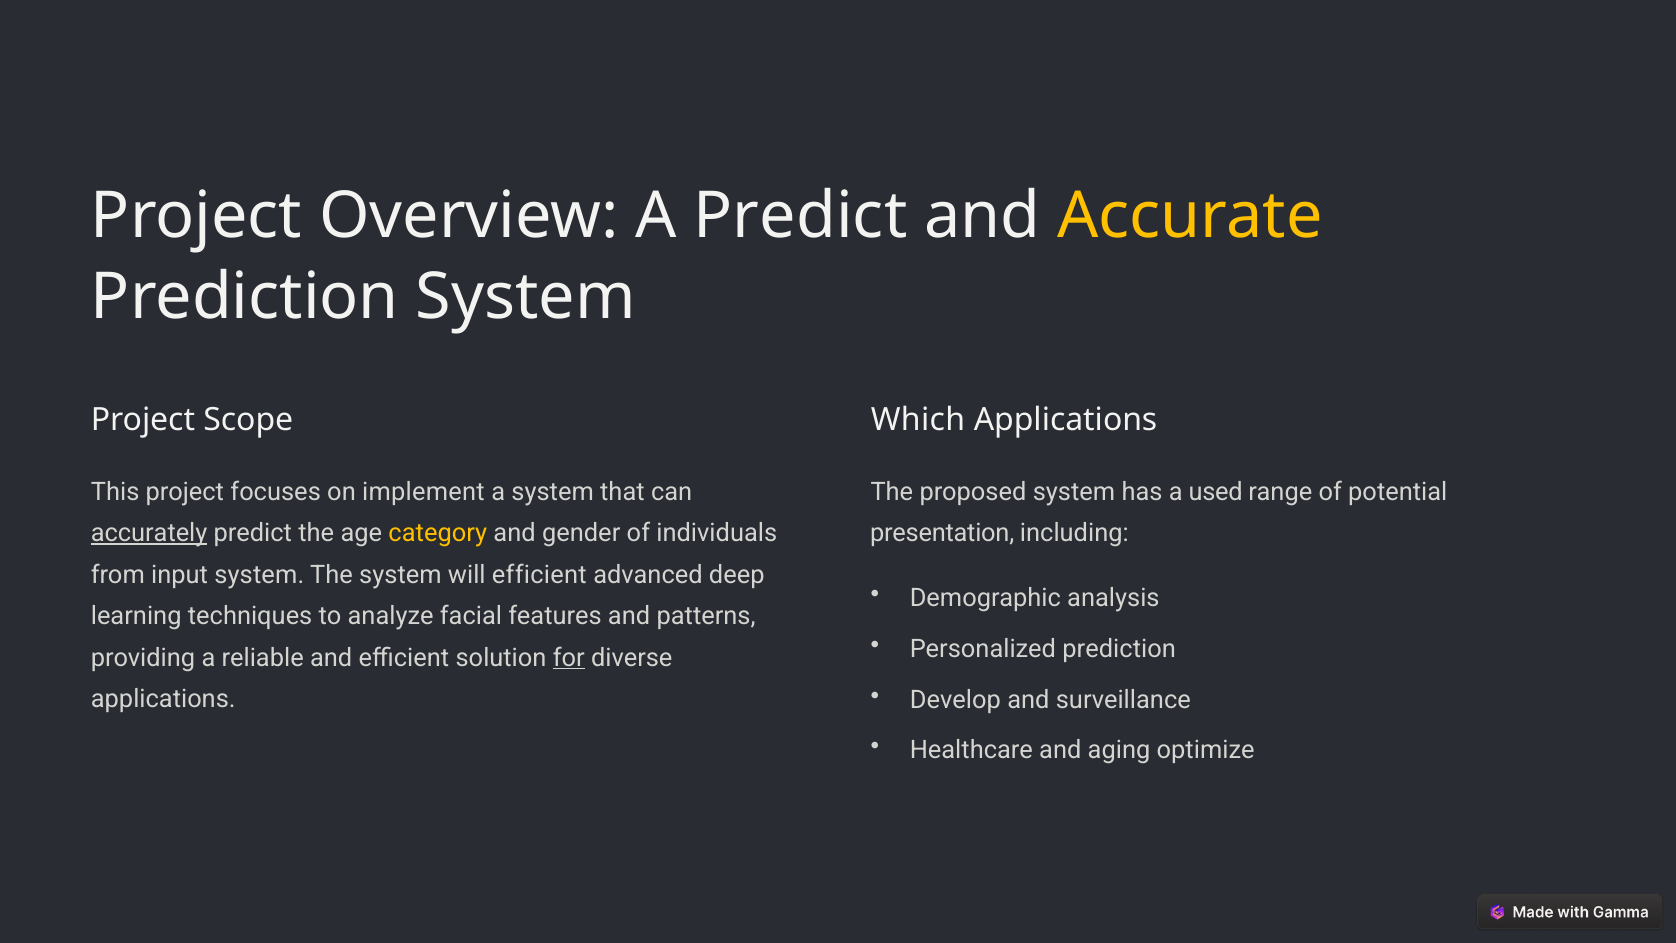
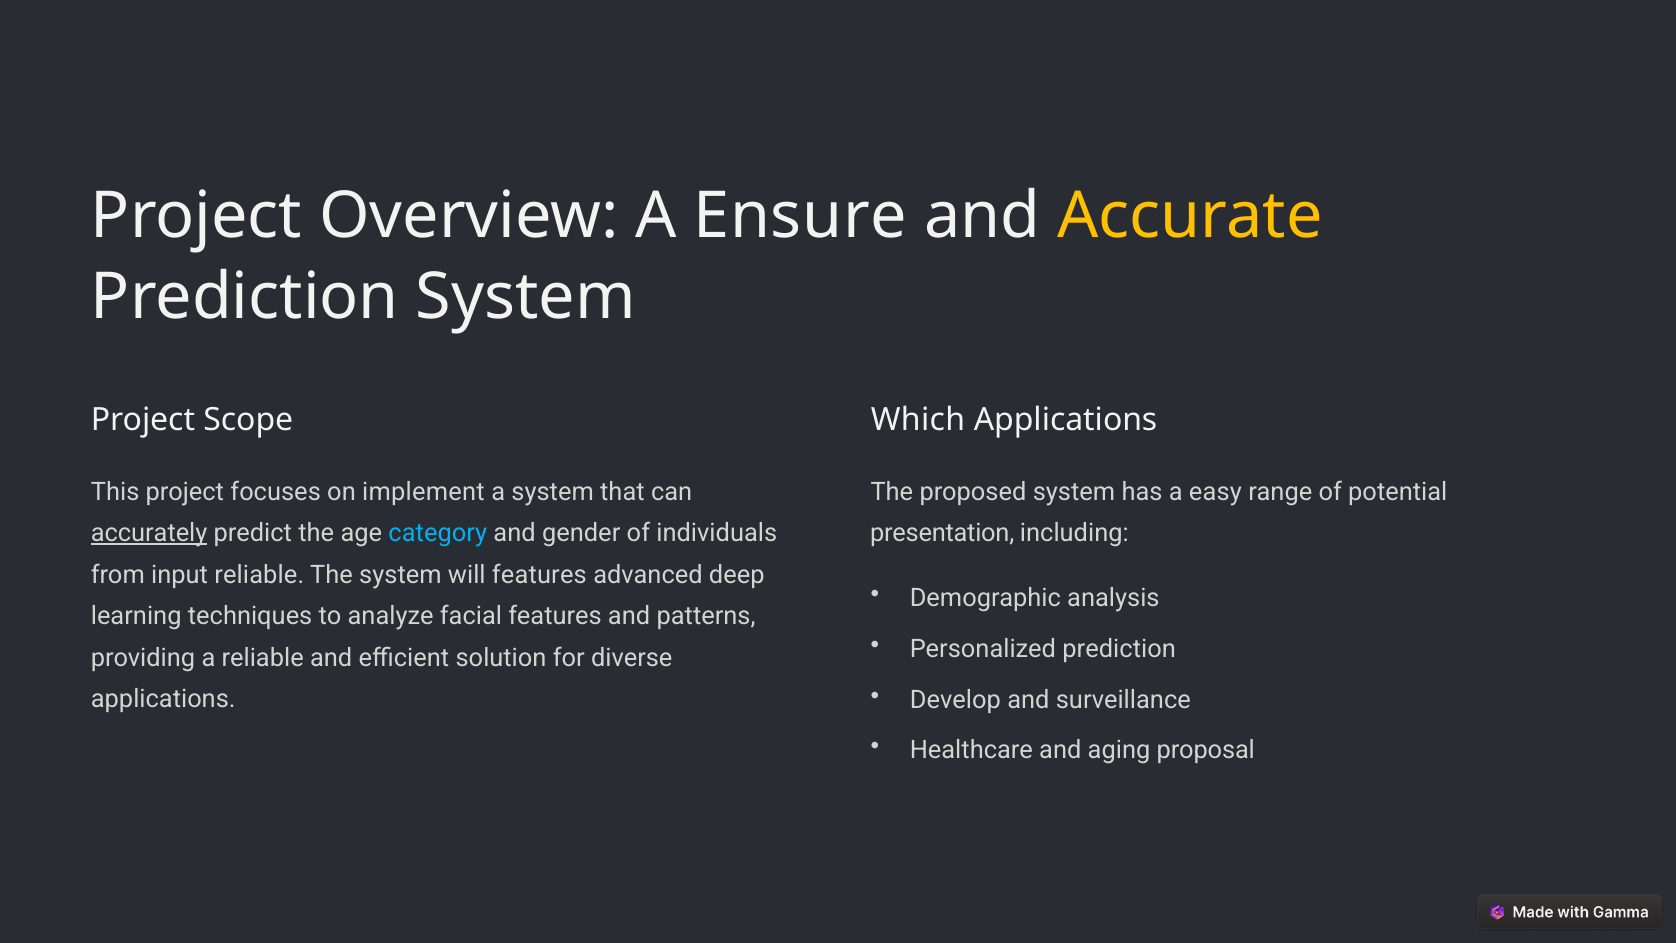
A Predict: Predict -> Ensure
used: used -> easy
category colour: yellow -> light blue
input system: system -> reliable
will efficient: efficient -> features
for underline: present -> none
optimize: optimize -> proposal
